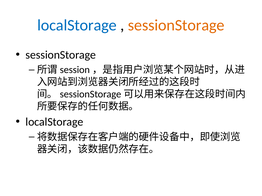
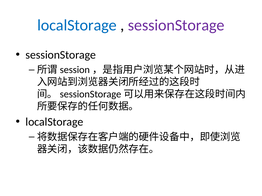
sessionStorage at (176, 25) colour: orange -> purple
